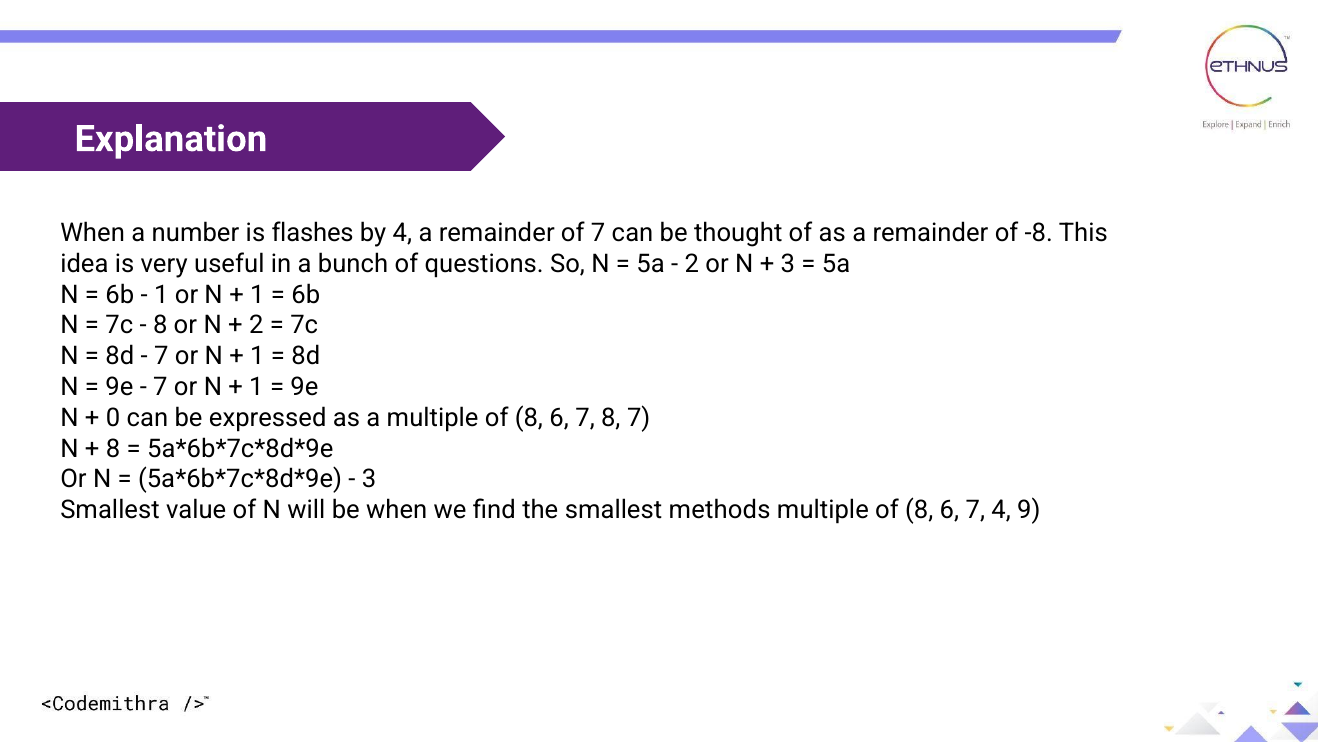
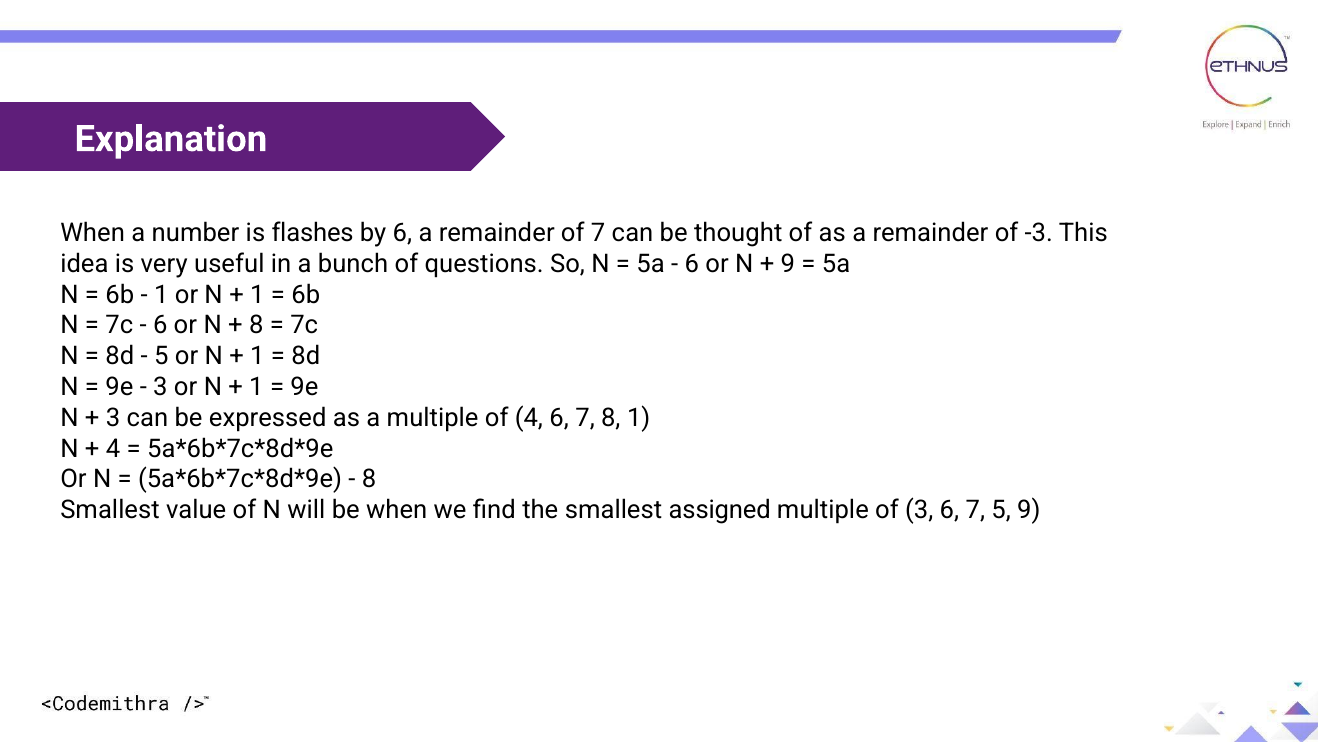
by 4: 4 -> 6
-8: -8 -> -3
2 at (692, 264): 2 -> 6
3 at (788, 264): 3 -> 9
8 at (160, 325): 8 -> 6
2 at (256, 325): 2 -> 8
7 at (161, 356): 7 -> 5
7 at (160, 387): 7 -> 3
0 at (113, 417): 0 -> 3
a multiple of 8: 8 -> 4
8 7: 7 -> 1
8 at (113, 448): 8 -> 4
3 at (369, 479): 3 -> 8
methods: methods -> assigned
8 at (919, 510): 8 -> 3
7 4: 4 -> 5
